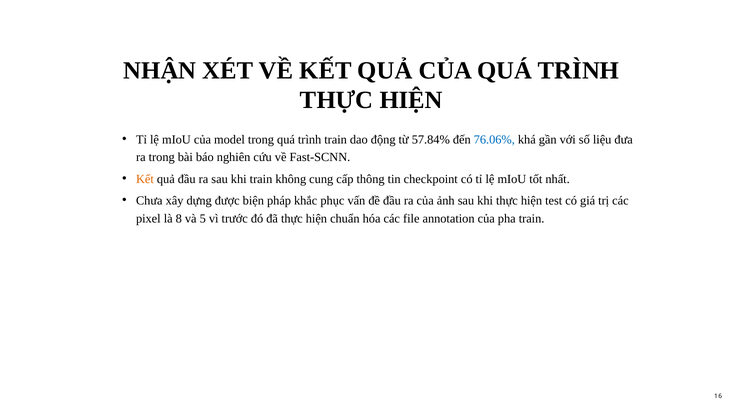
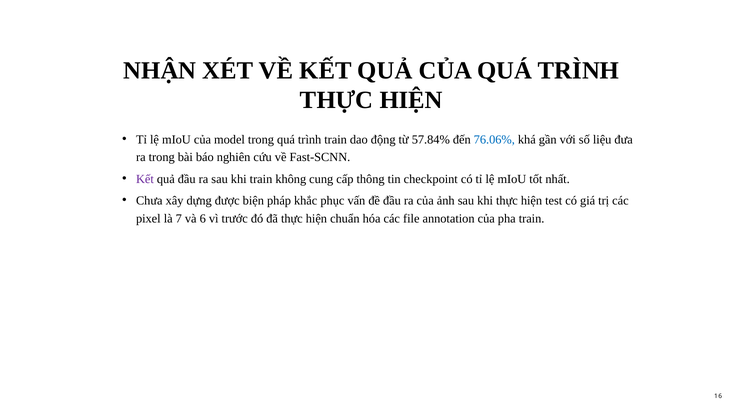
Kết at (145, 179) colour: orange -> purple
8: 8 -> 7
5: 5 -> 6
